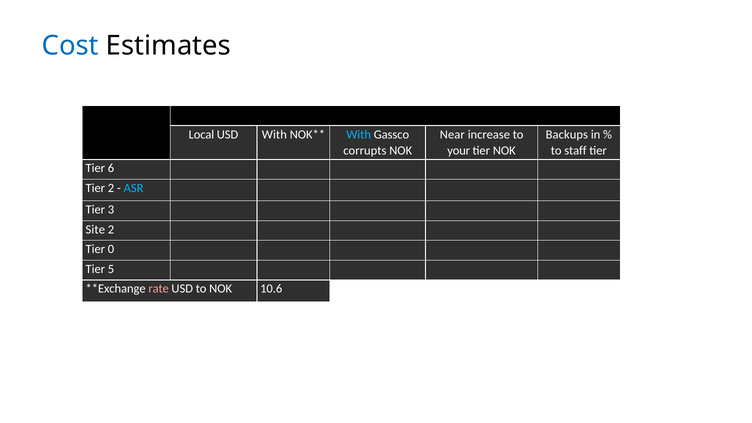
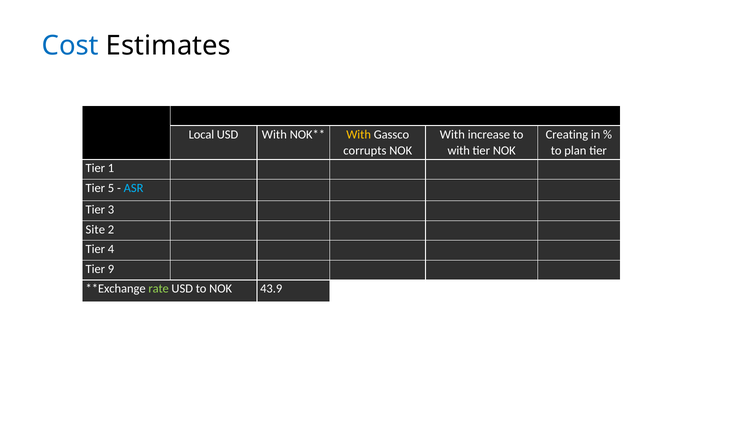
With at (359, 134) colour: light blue -> yellow
Near at (452, 134): Near -> With
Backups: Backups -> Creating
your at (459, 151): your -> with
staff: staff -> plan
6: 6 -> 1
Tier 2: 2 -> 5
0: 0 -> 4
5: 5 -> 9
rate colour: pink -> light green
10.6: 10.6 -> 43.9
